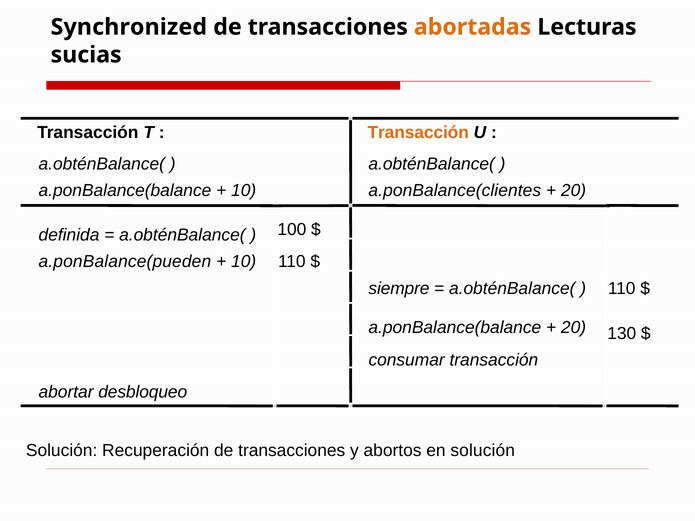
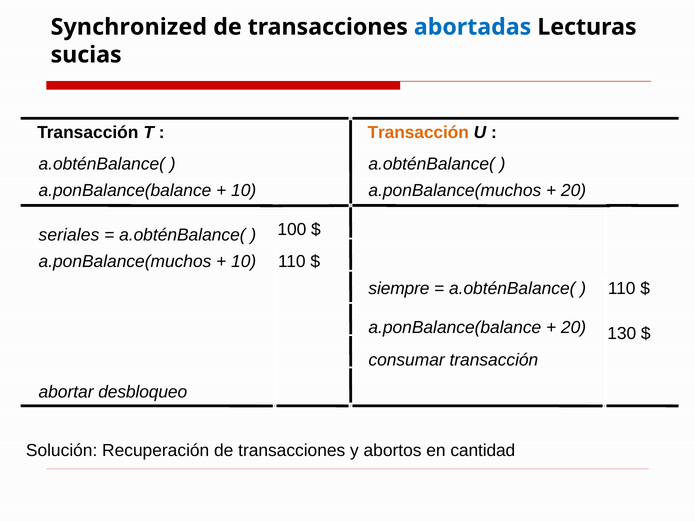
abortadas colour: orange -> blue
a.ponBalance(clientes at (455, 191): a.ponBalance(clientes -> a.ponBalance(muchos
definida: definida -> seriales
a.ponBalance(pueden at (125, 262): a.ponBalance(pueden -> a.ponBalance(muchos
en solución: solución -> cantidad
